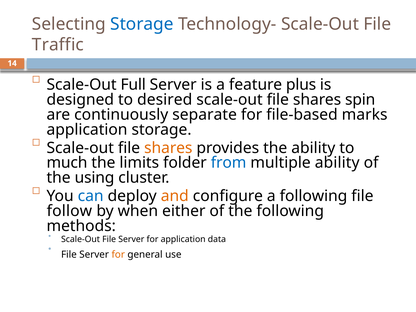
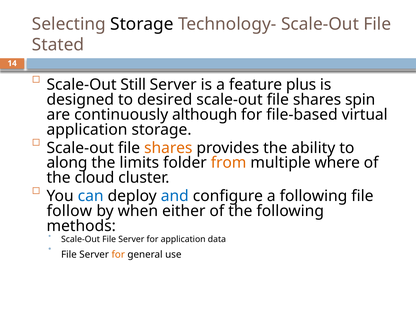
Storage at (142, 24) colour: blue -> black
Traffic: Traffic -> Stated
Full: Full -> Still
separate: separate -> although
marks: marks -> virtual
much: much -> along
from colour: blue -> orange
multiple ability: ability -> where
using: using -> cloud
and colour: orange -> blue
